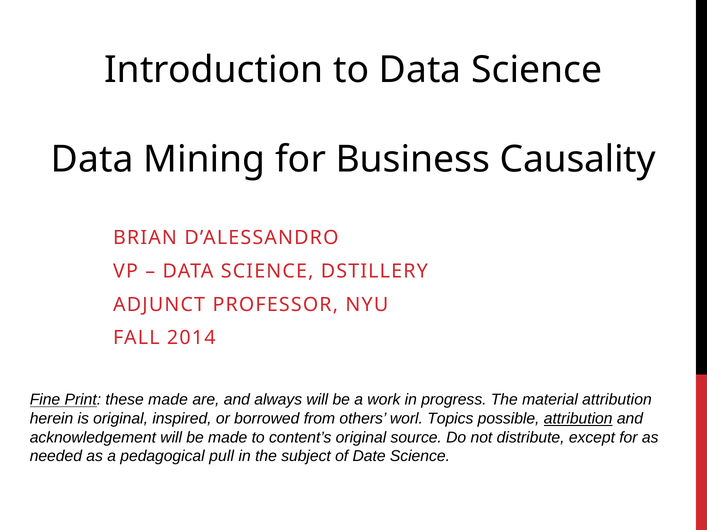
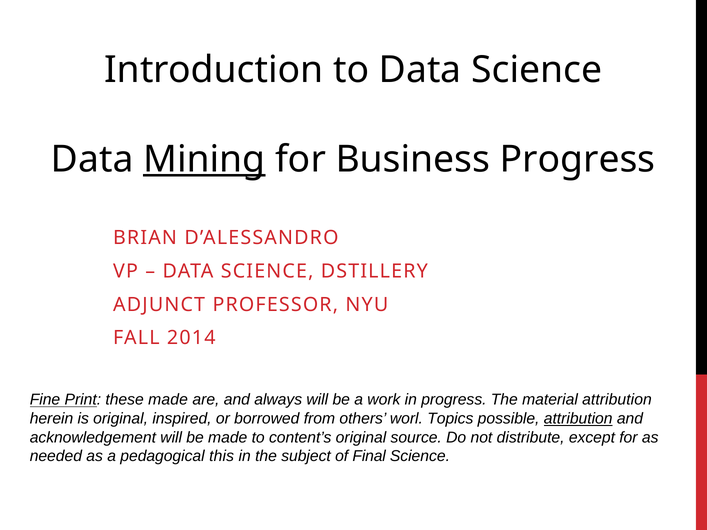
Mining underline: none -> present
Business Causality: Causality -> Progress
pull: pull -> this
Date: Date -> Final
